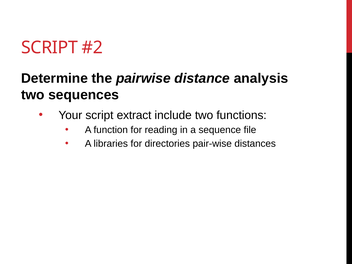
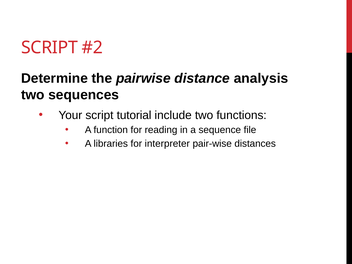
extract: extract -> tutorial
directories: directories -> interpreter
